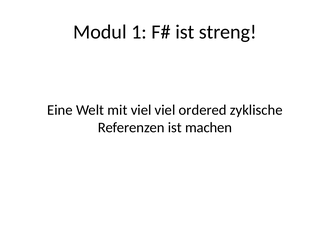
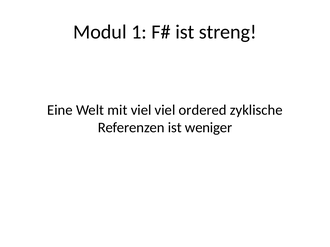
machen: machen -> weniger
